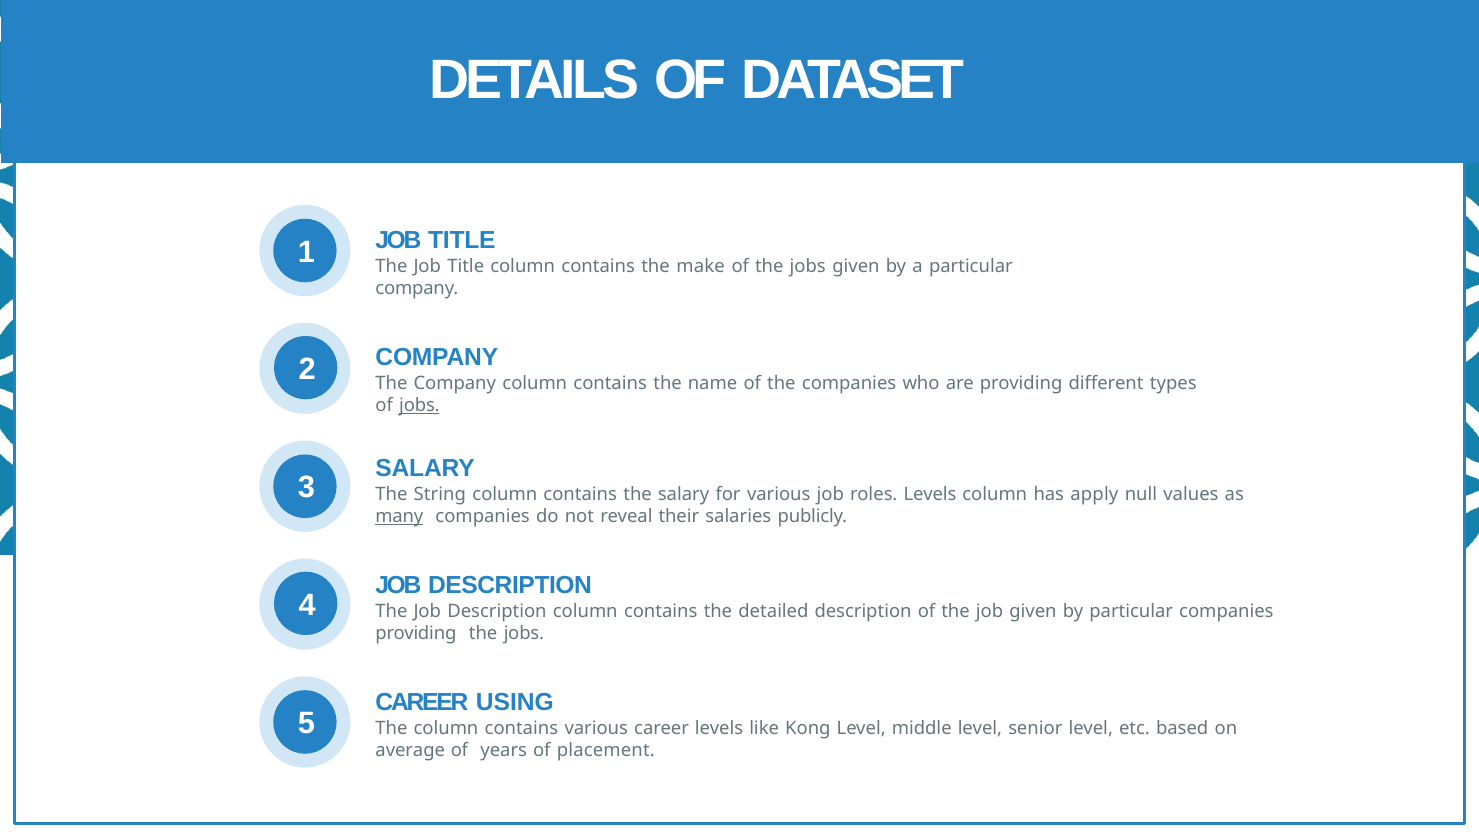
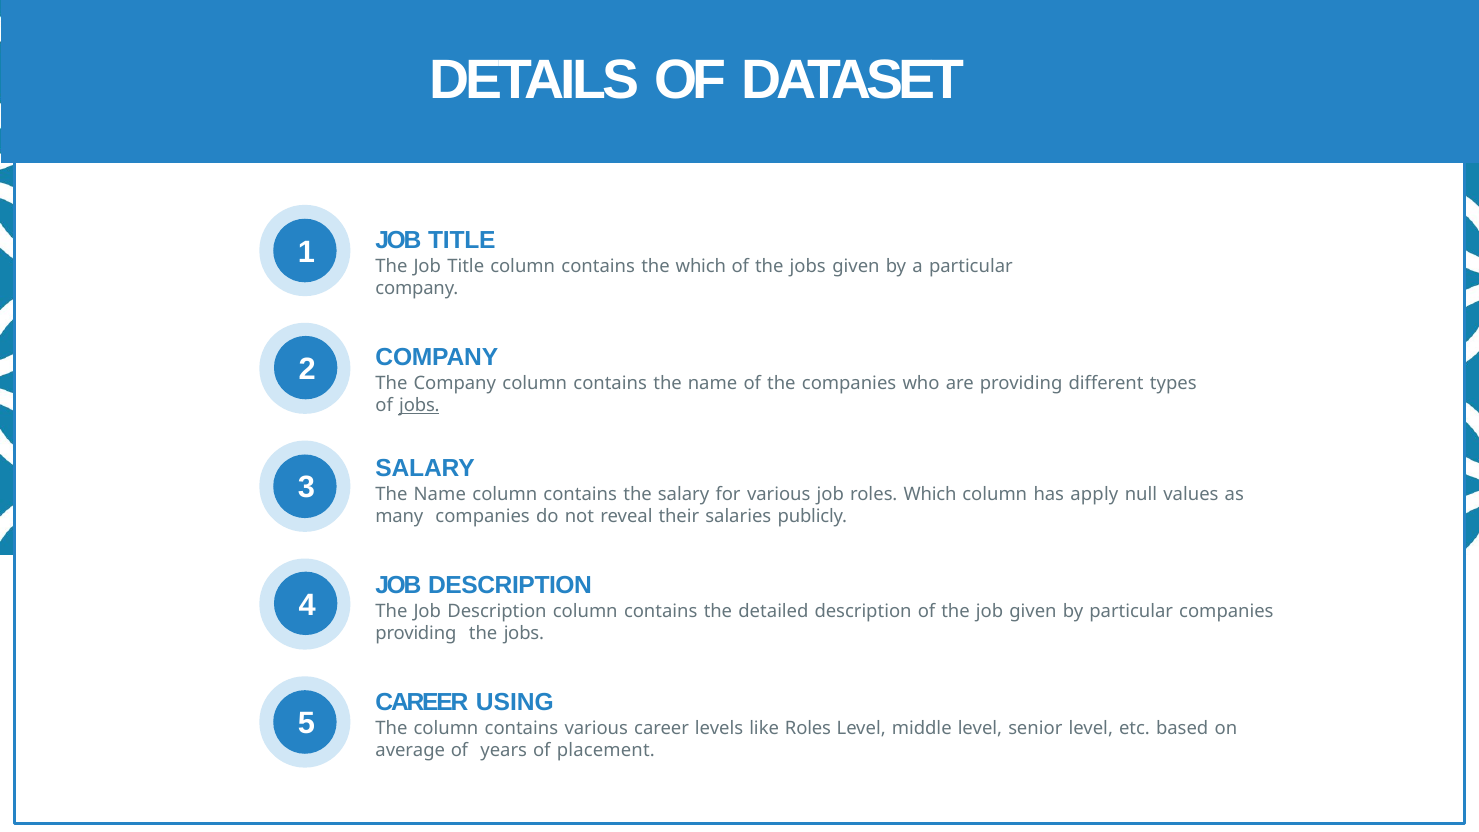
the make: make -> which
String at (440, 494): String -> Name
roles Levels: Levels -> Which
many underline: present -> none
like Kong: Kong -> Roles
